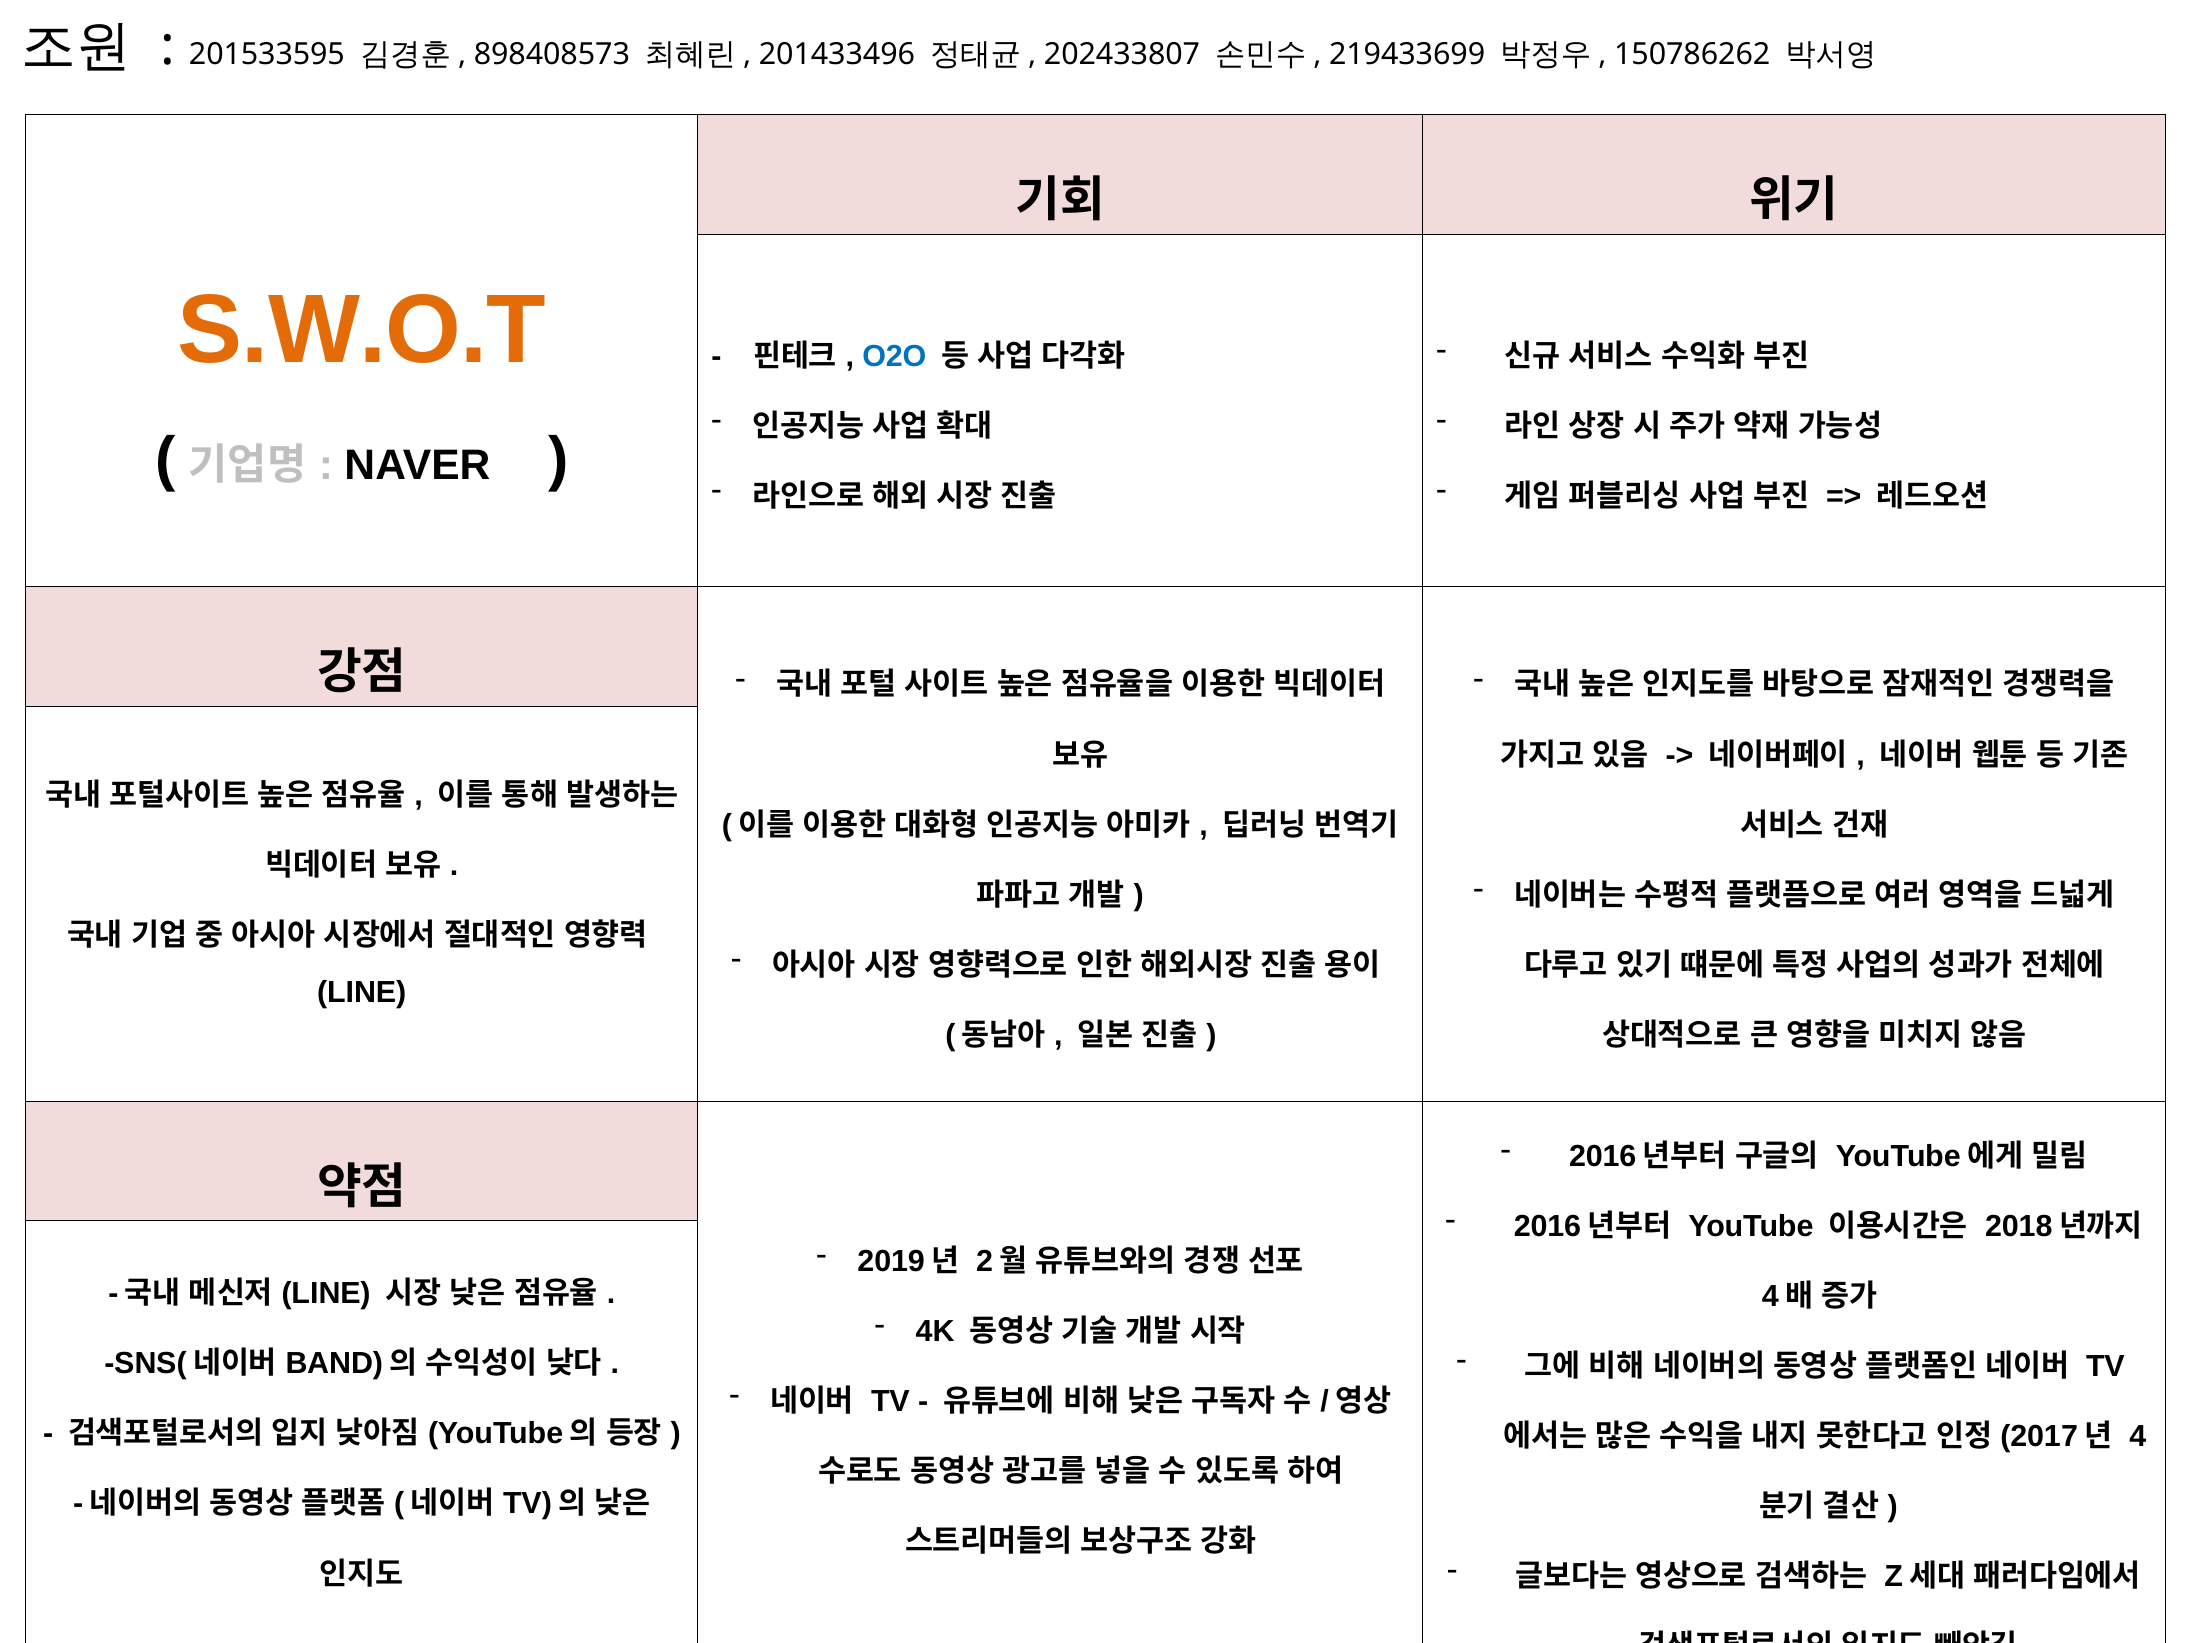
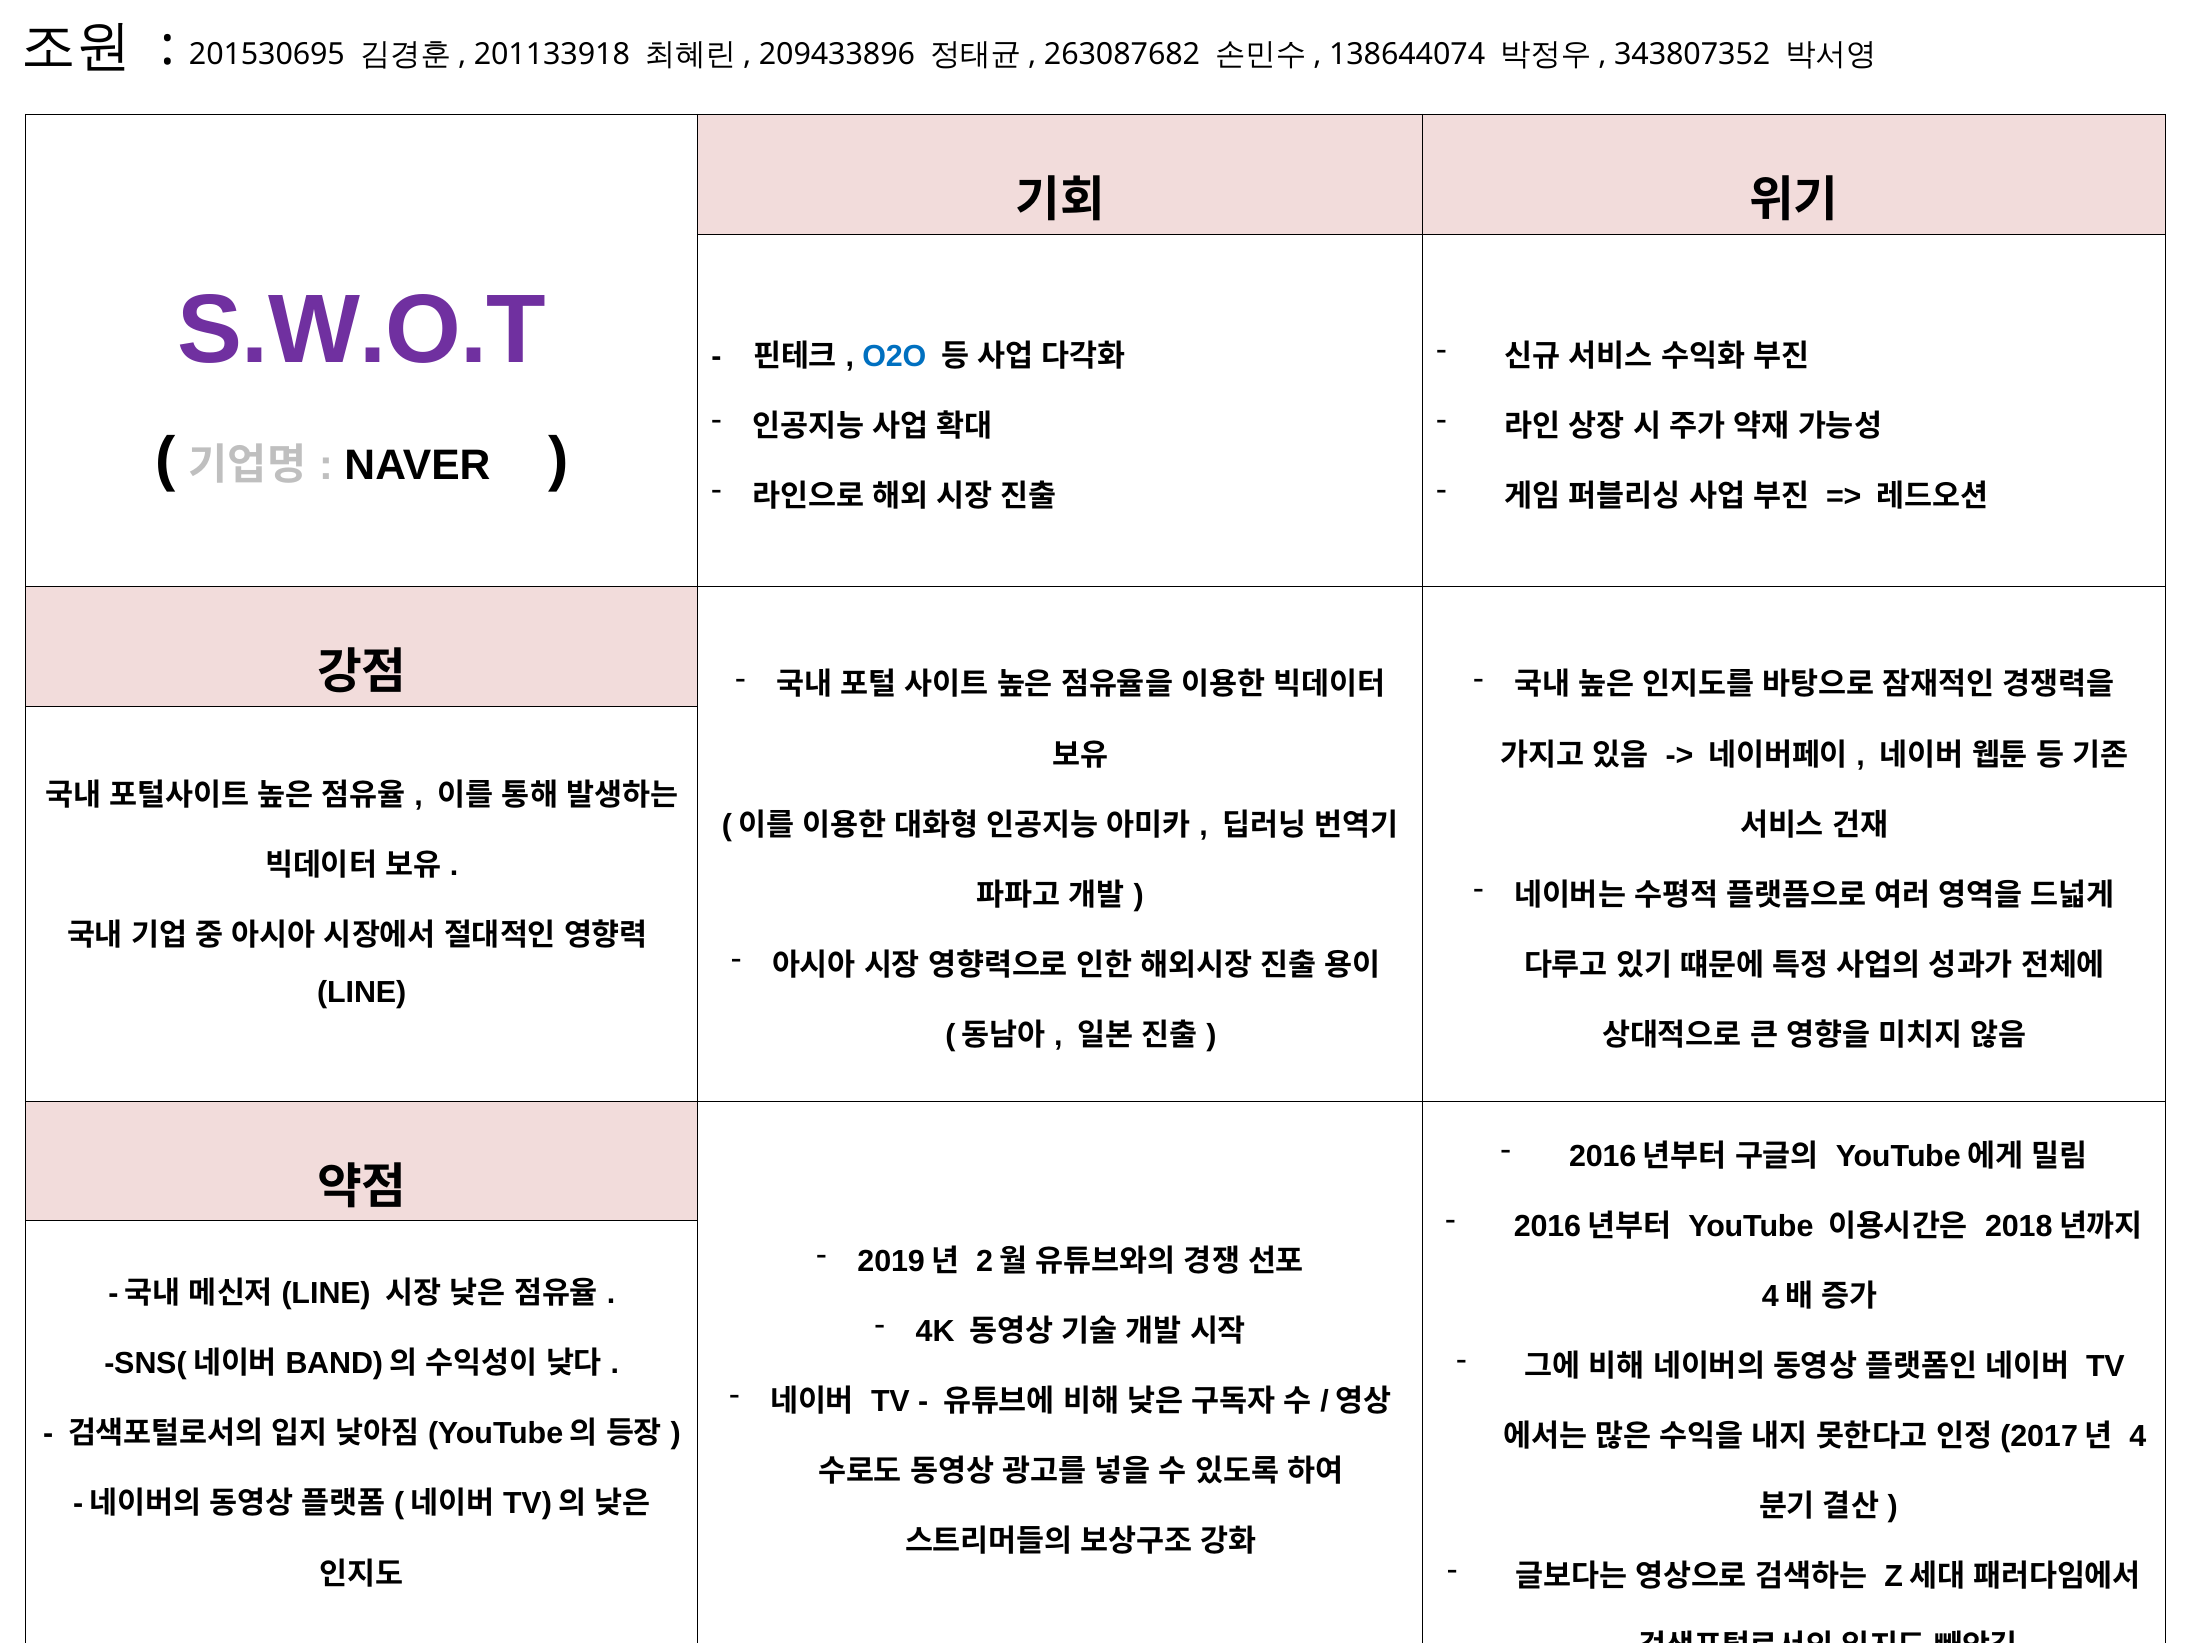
201533595: 201533595 -> 201530695
898408573: 898408573 -> 201133918
201433496: 201433496 -> 209433896
202433807: 202433807 -> 263087682
219433699: 219433699 -> 138644074
150786262: 150786262 -> 343807352
S.W.O.T colour: orange -> purple
